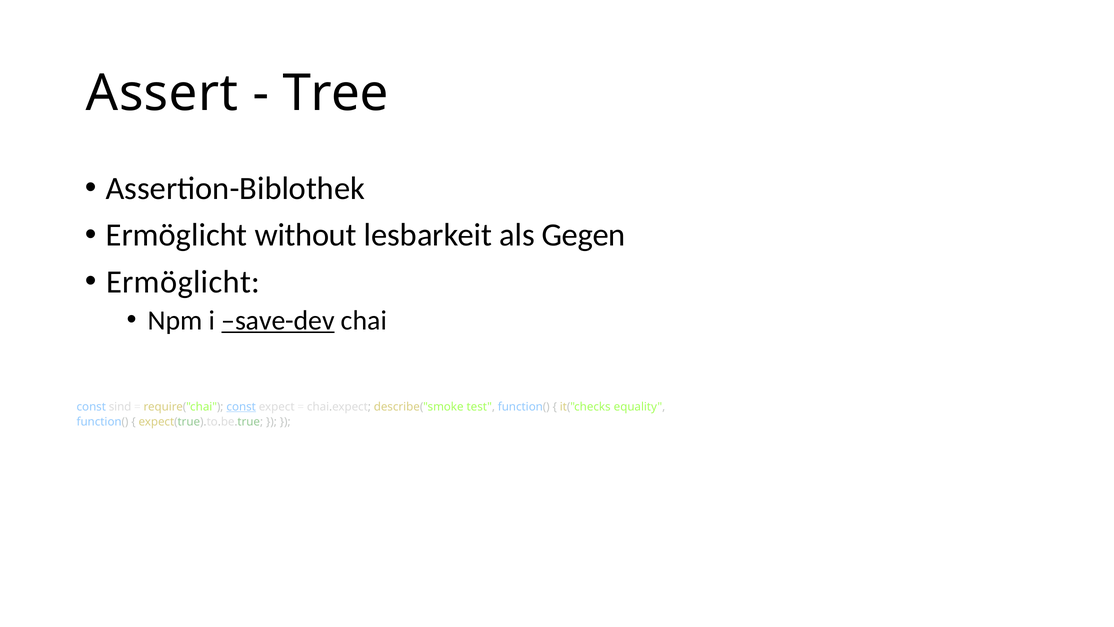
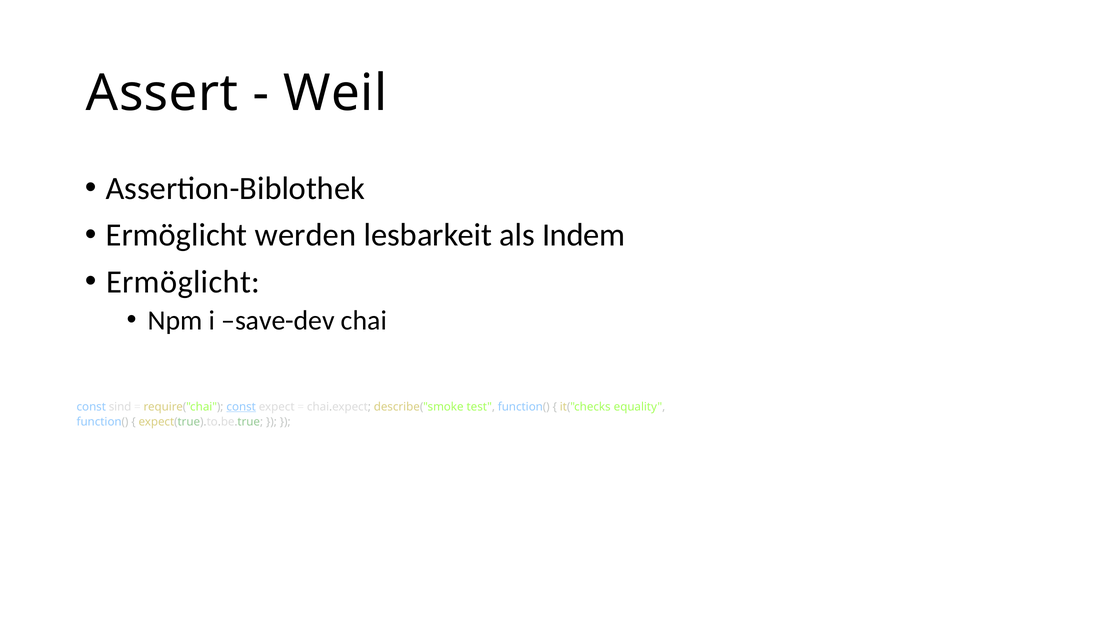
Tree: Tree -> Weil
without: without -> werden
Gegen: Gegen -> Indem
save-dev underline: present -> none
